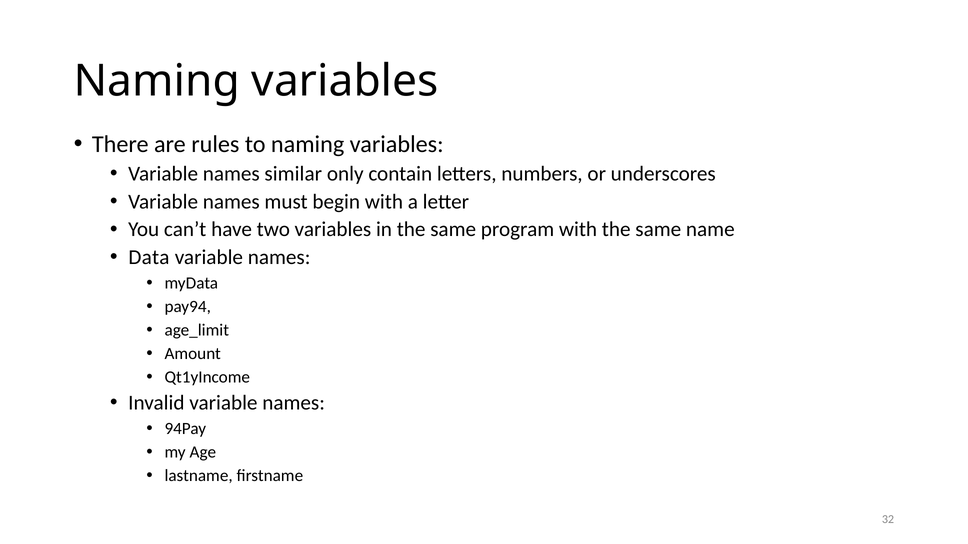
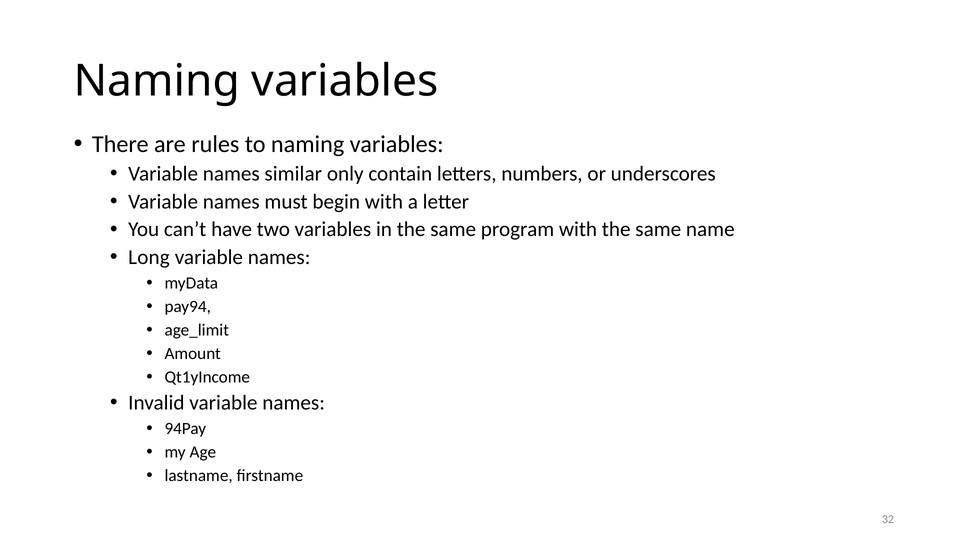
Data: Data -> Long
